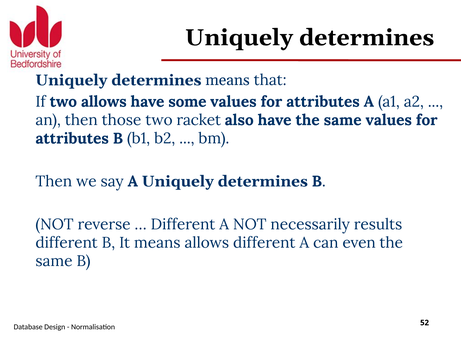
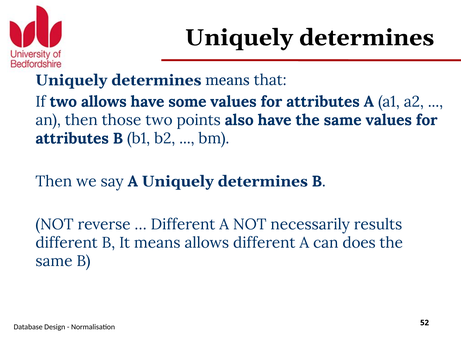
racket: racket -> points
even: even -> does
